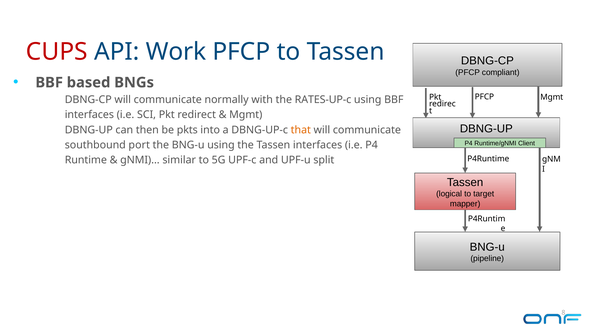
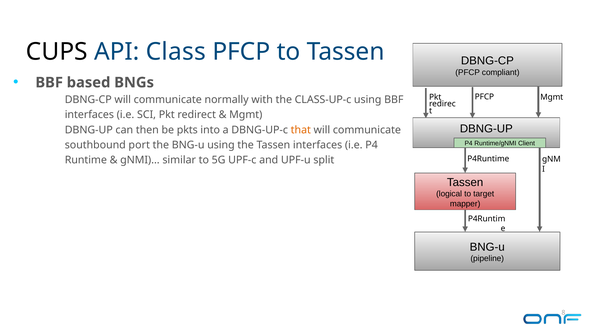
CUPS colour: red -> black
Work: Work -> Class
RATES-UP-c: RATES-UP-c -> CLASS-UP-c
